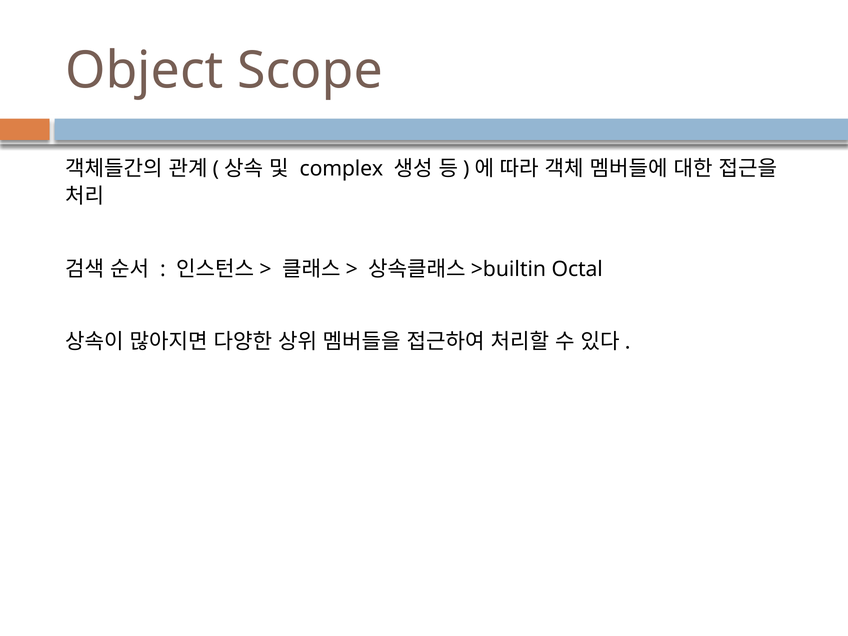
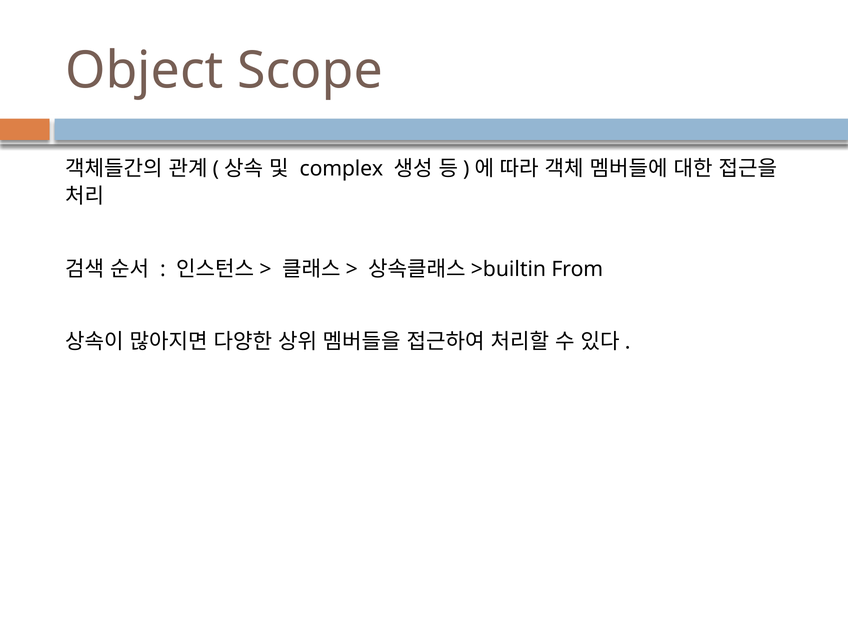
Octal: Octal -> From
